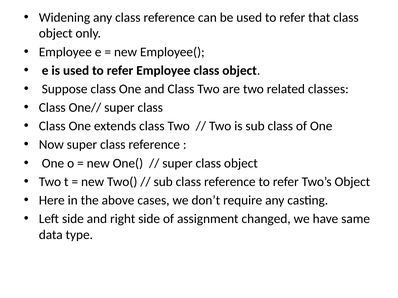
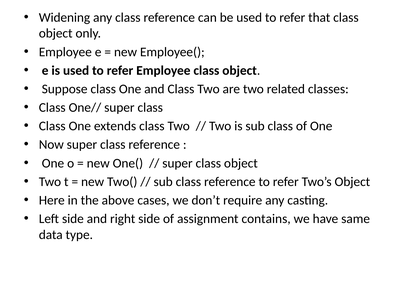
changed: changed -> contains
